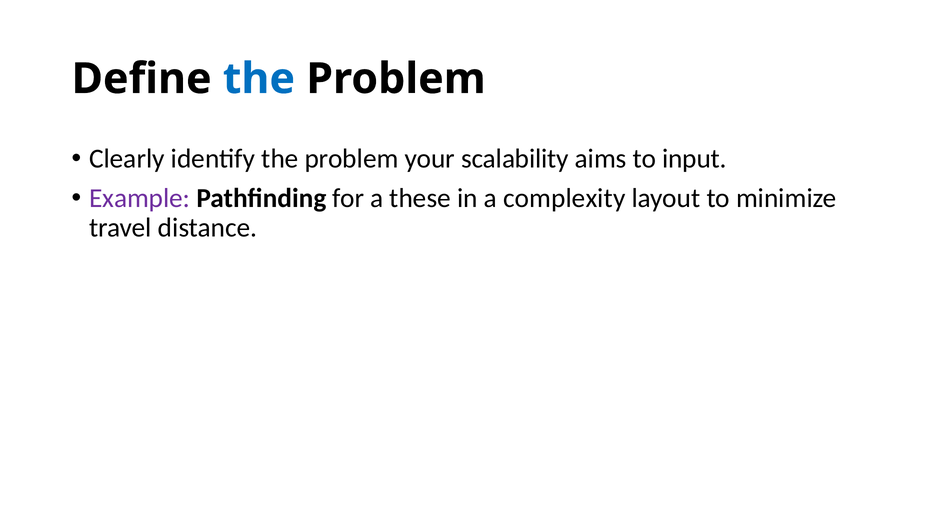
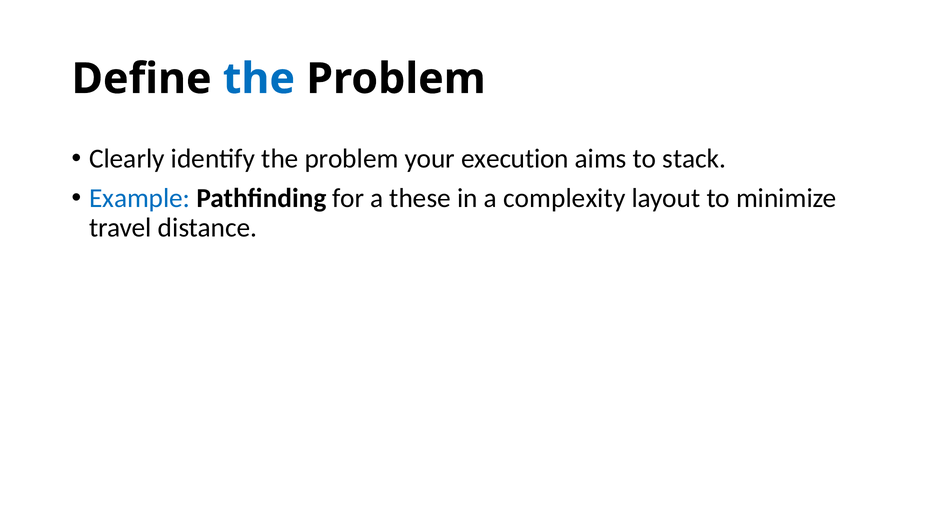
scalability: scalability -> execution
input: input -> stack
Example colour: purple -> blue
